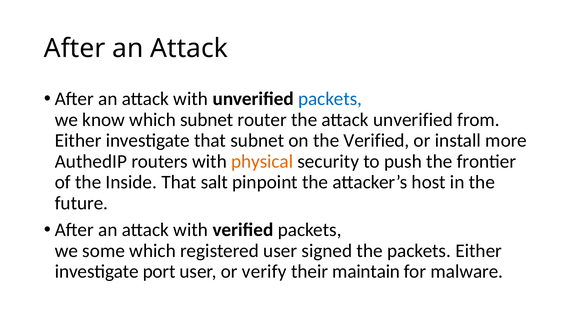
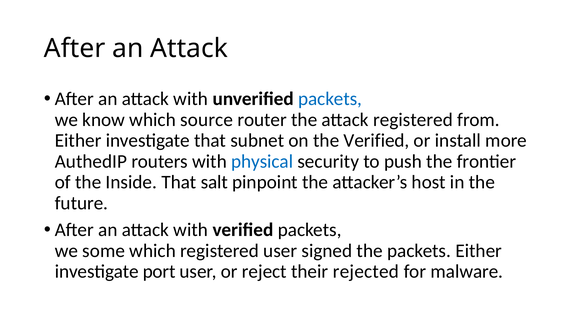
which subnet: subnet -> source
attack unverified: unverified -> registered
physical colour: orange -> blue
verify: verify -> reject
maintain: maintain -> rejected
